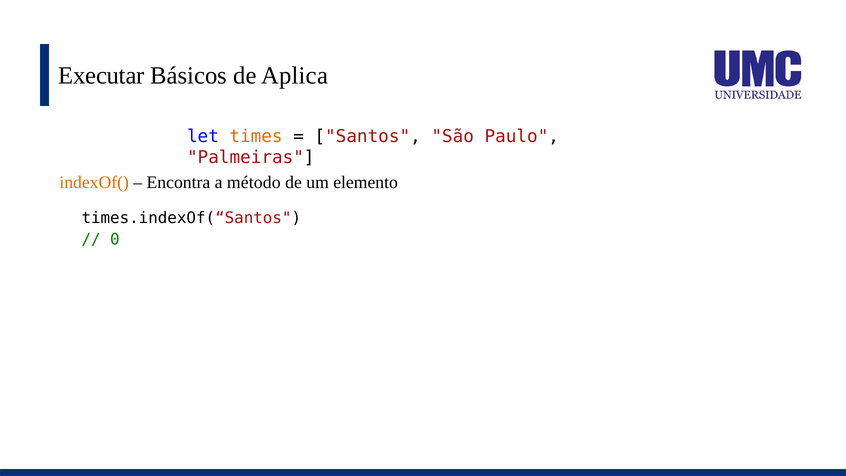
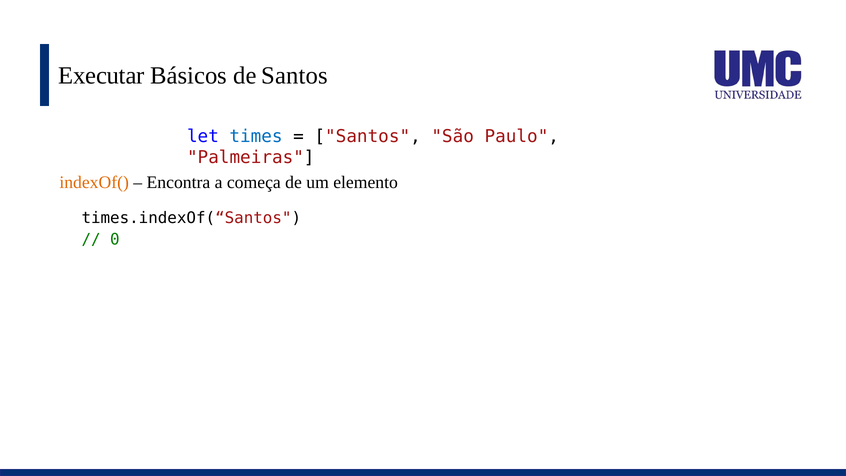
de Aplica: Aplica -> Santos
times colour: orange -> blue
método: método -> começa
